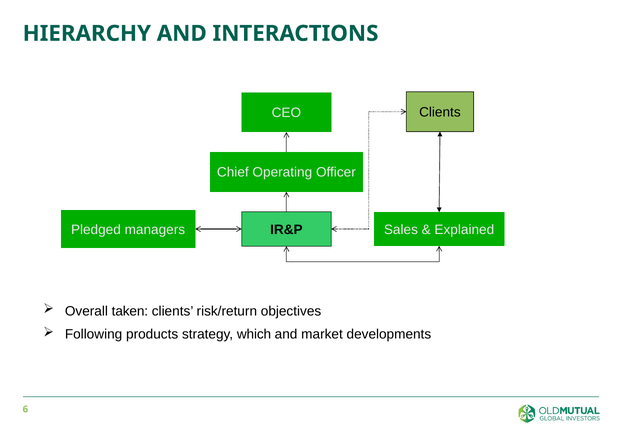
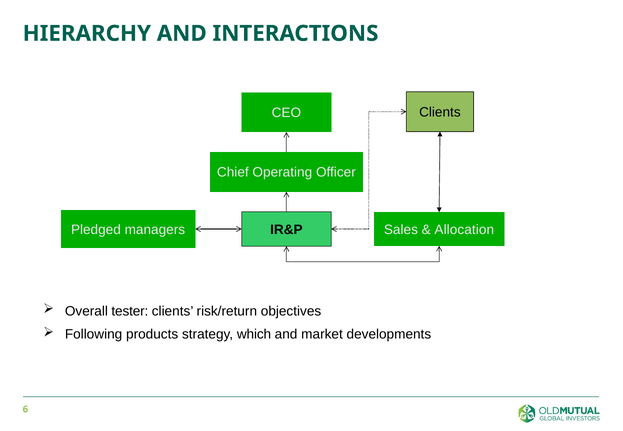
Explained: Explained -> Allocation
taken: taken -> tester
